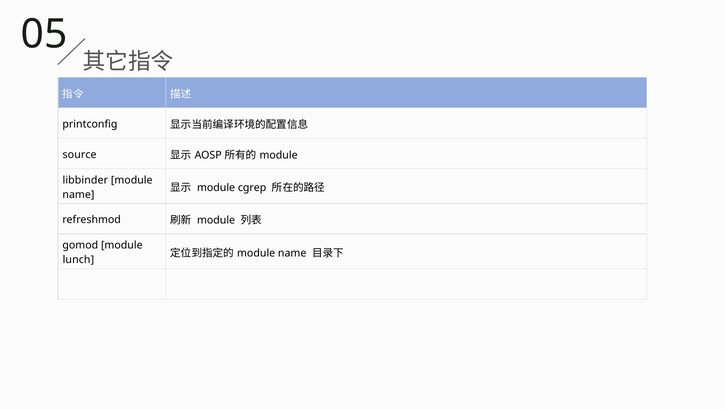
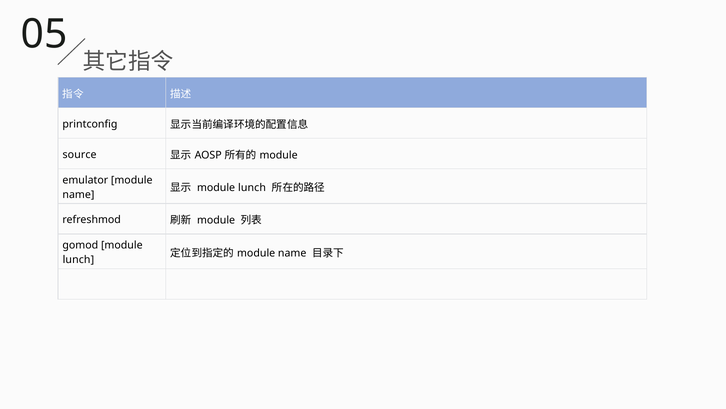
libbinder: libbinder -> emulator
cgrep at (252, 188): cgrep -> lunch
